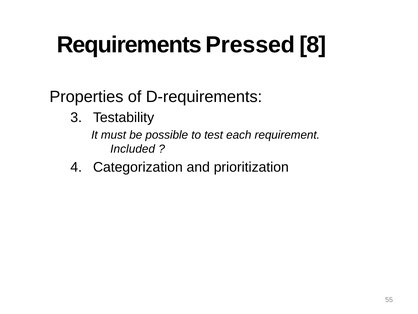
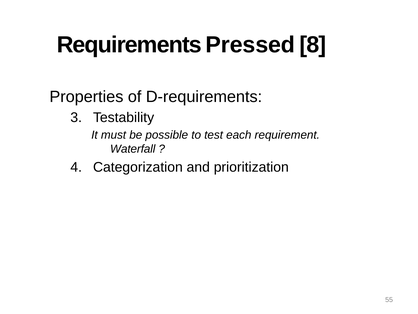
Included: Included -> Waterfall
